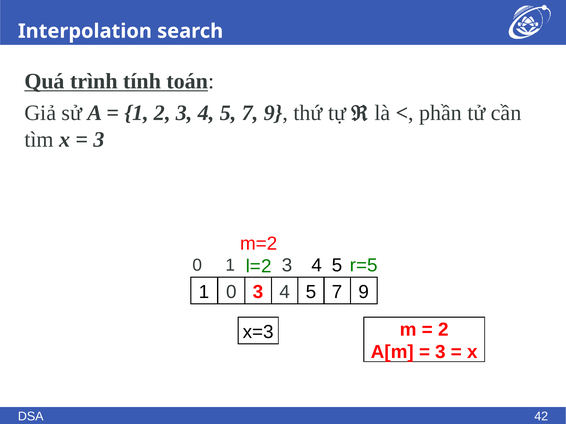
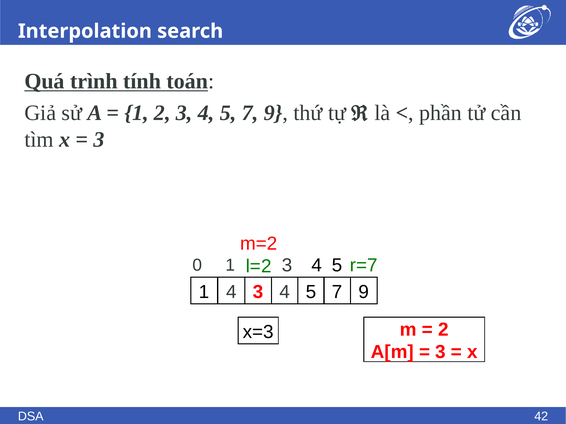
r=5: r=5 -> r=7
1 0: 0 -> 4
